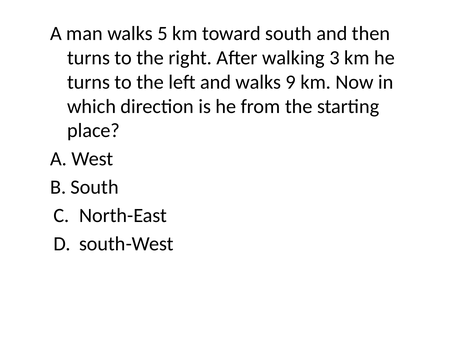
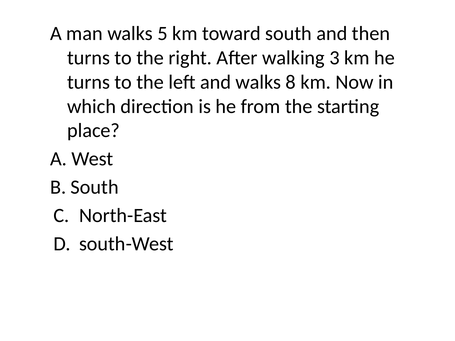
9: 9 -> 8
